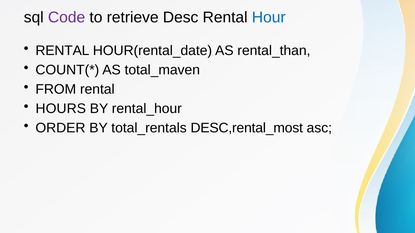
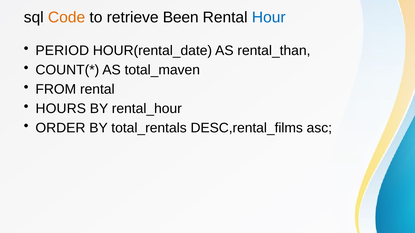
Code colour: purple -> orange
Desc: Desc -> Been
RENTAL at (62, 51): RENTAL -> PERIOD
DESC,rental_most: DESC,rental_most -> DESC,rental_films
